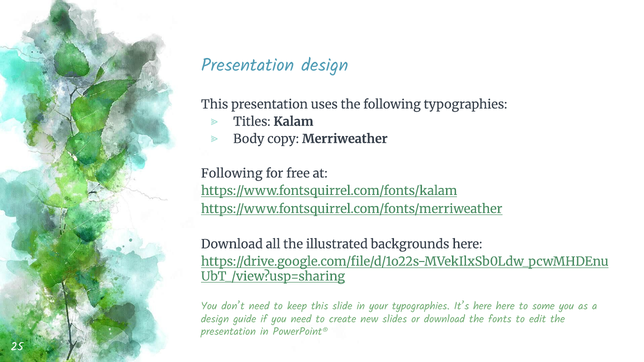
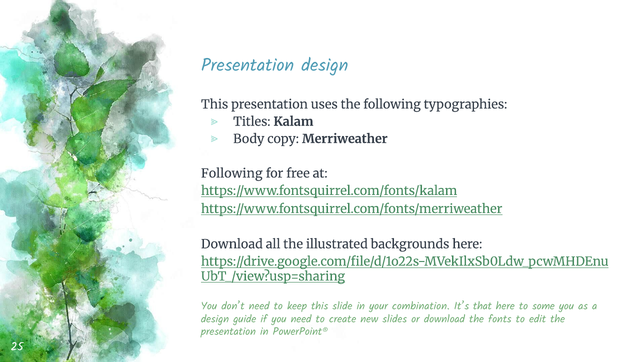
your typographies: typographies -> combination
It’s here: here -> that
